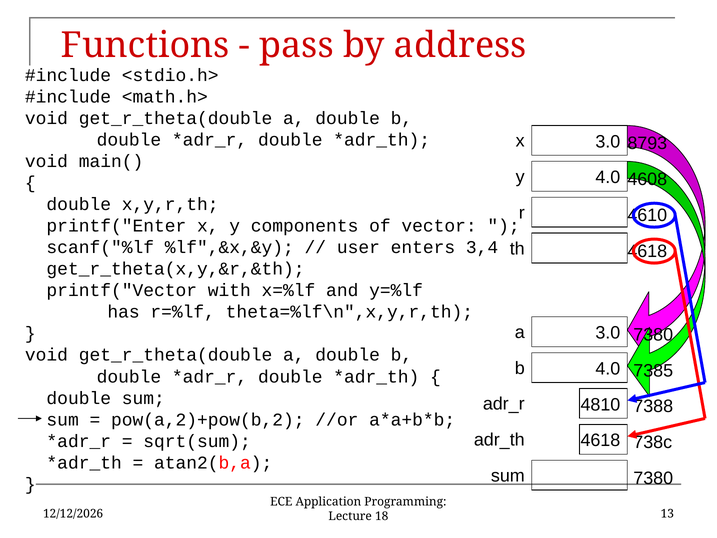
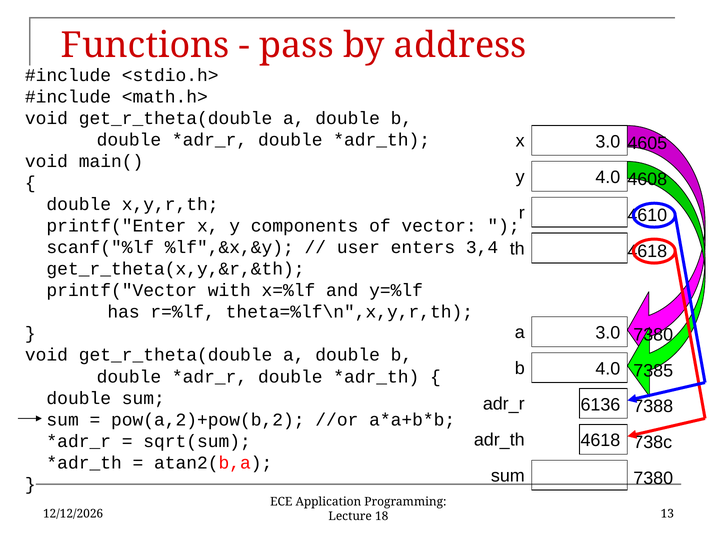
8793: 8793 -> 4605
4810: 4810 -> 6136
